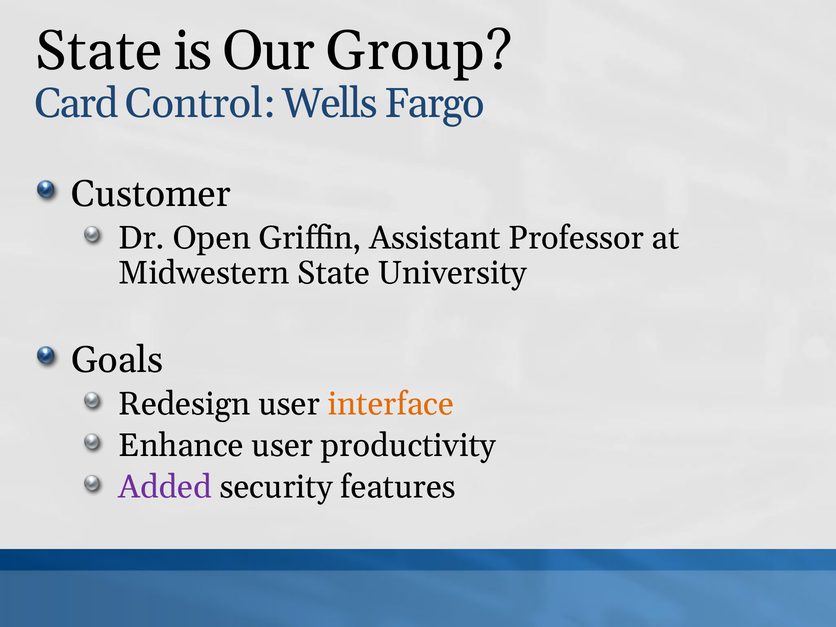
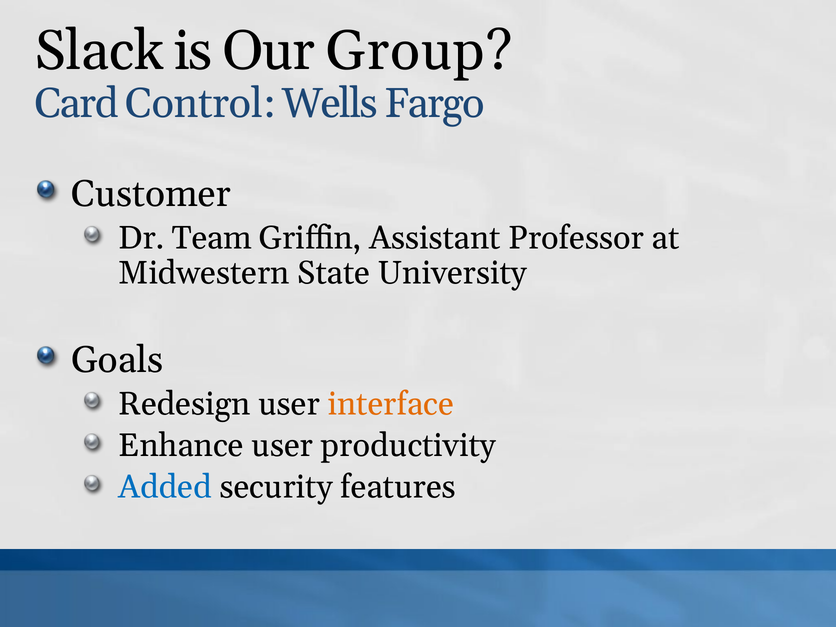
State at (99, 51): State -> Slack
Open: Open -> Team
Added colour: purple -> blue
